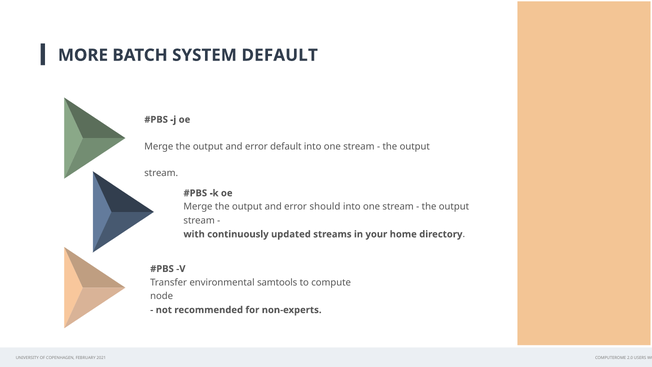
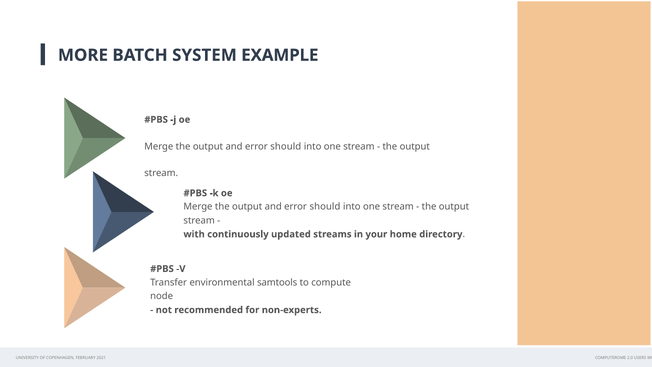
SYSTEM DEFAULT: DEFAULT -> EXAMPLE
default at (286, 146): default -> should
